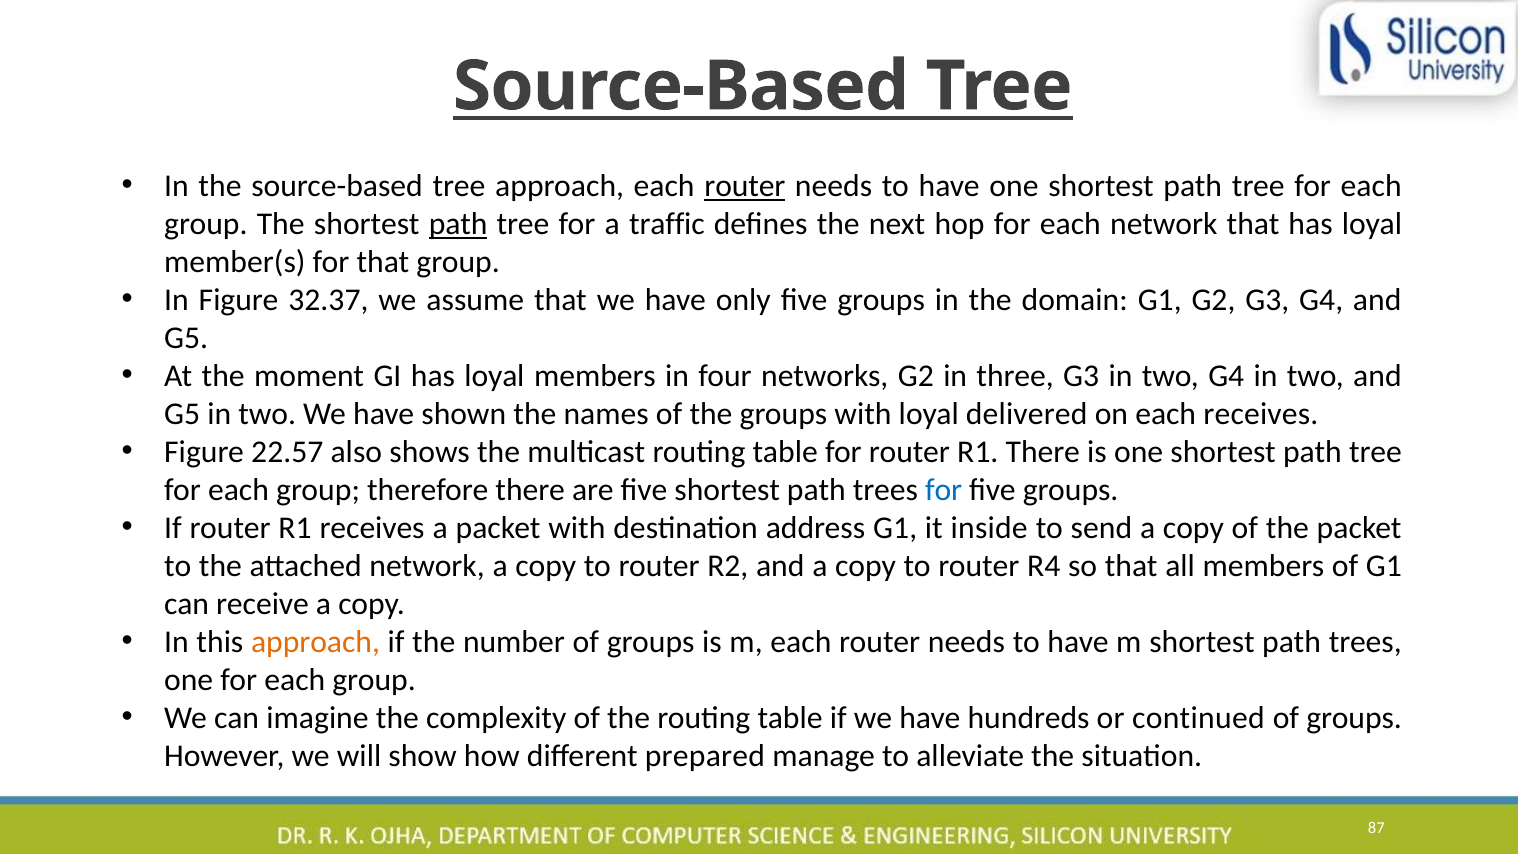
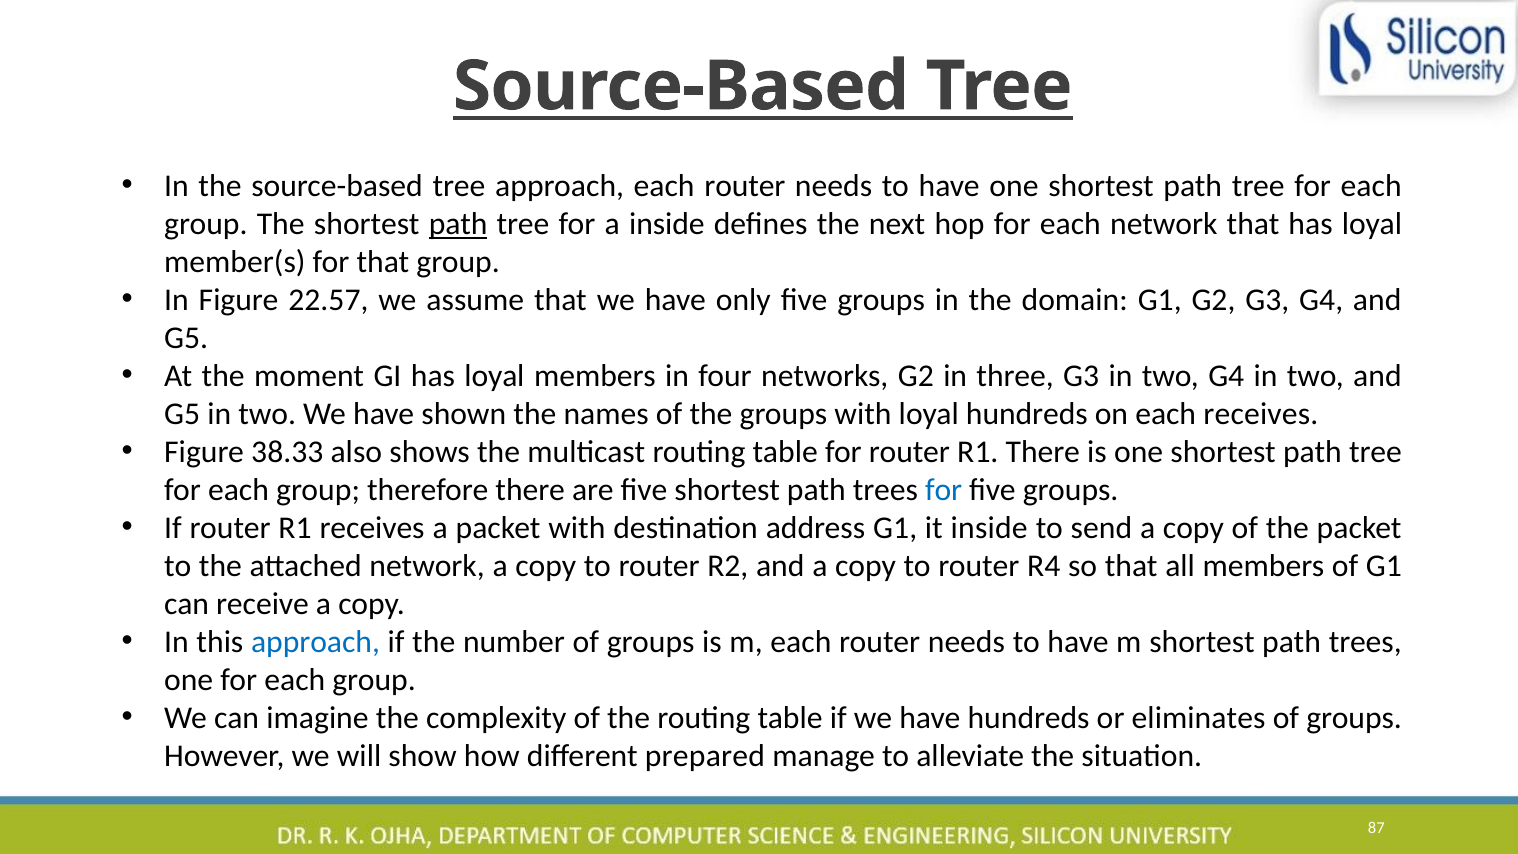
router at (745, 186) underline: present -> none
a traffic: traffic -> inside
32.37: 32.37 -> 22.57
loyal delivered: delivered -> hundreds
22.57: 22.57 -> 38.33
approach at (315, 642) colour: orange -> blue
continued: continued -> eliminates
